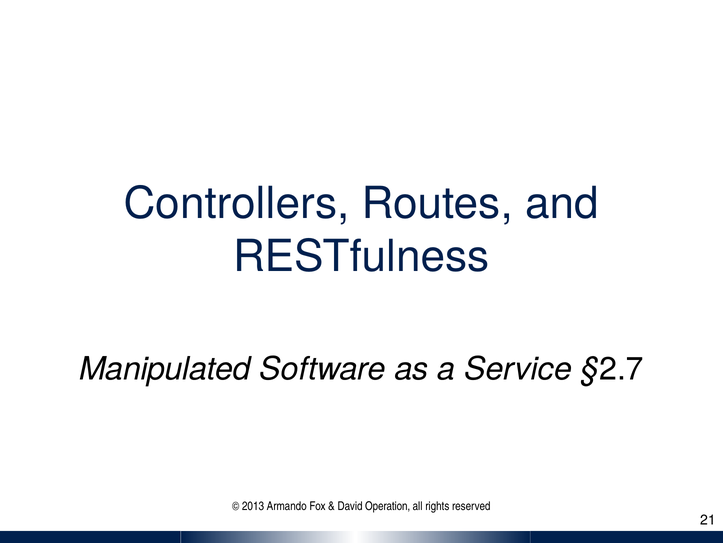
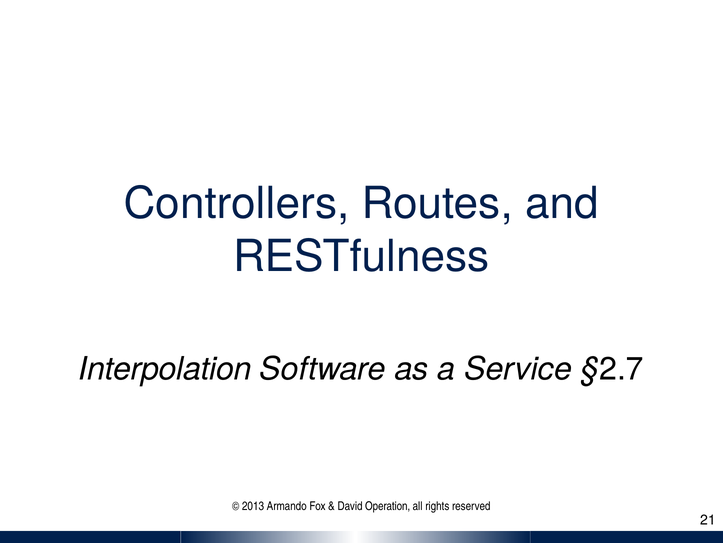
Manipulated: Manipulated -> Interpolation
